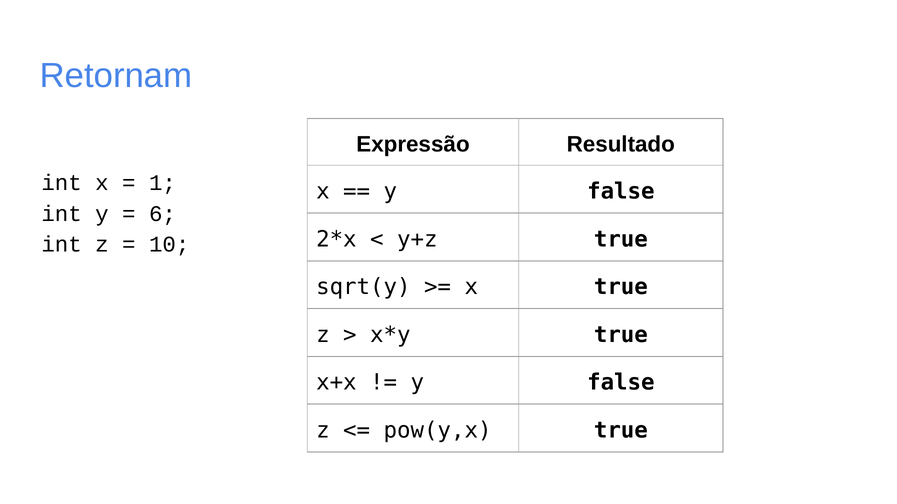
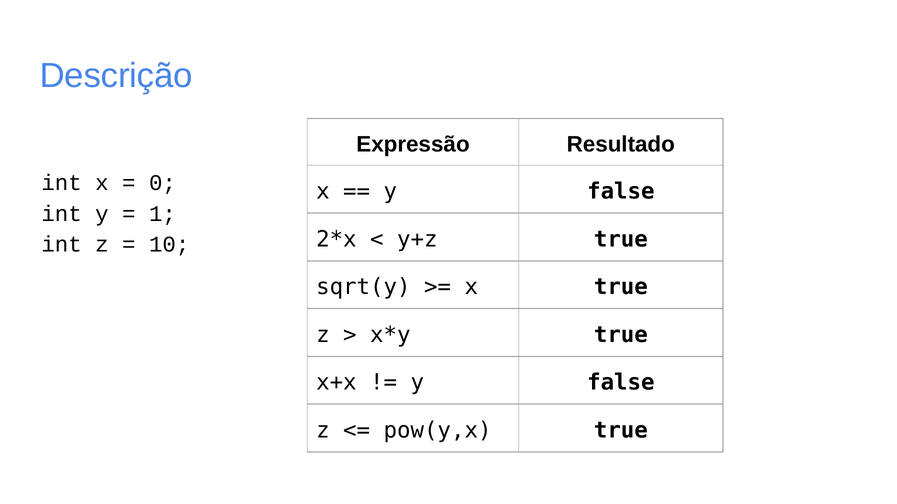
Retornam: Retornam -> Descrição
1: 1 -> 0
6: 6 -> 1
